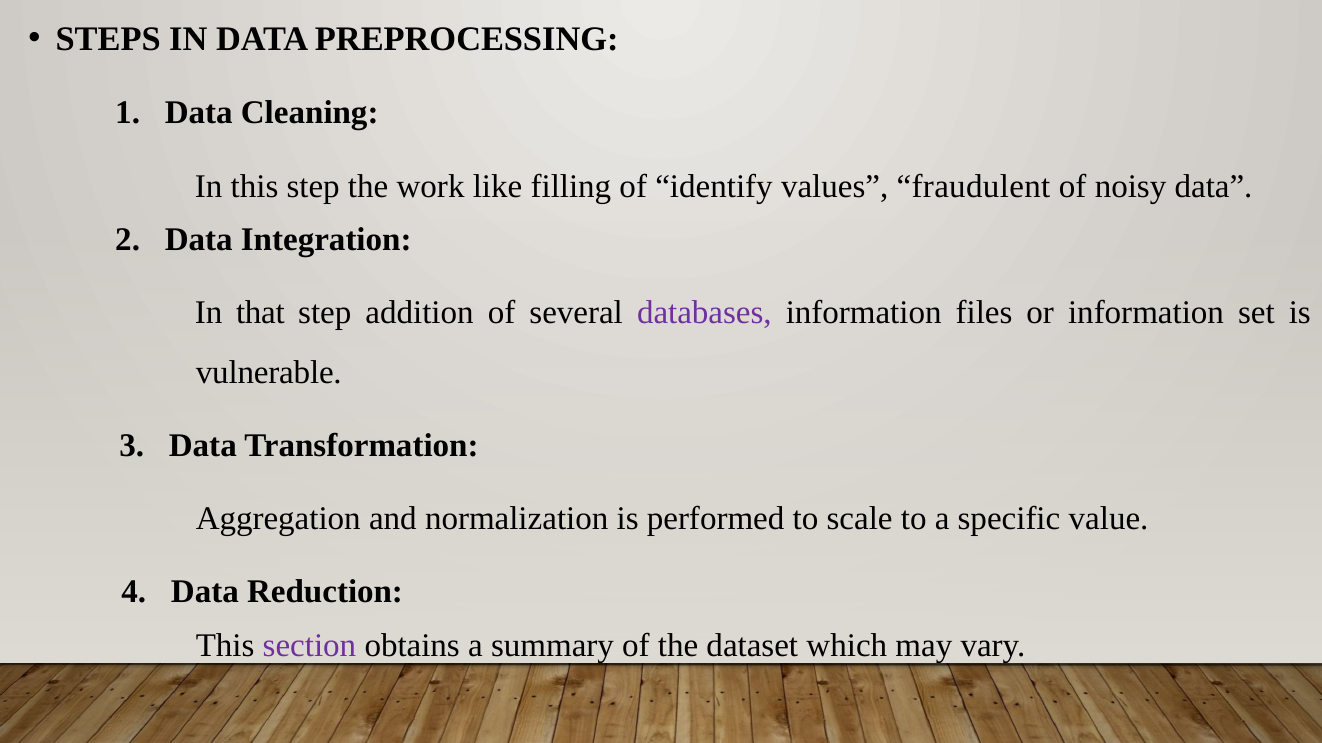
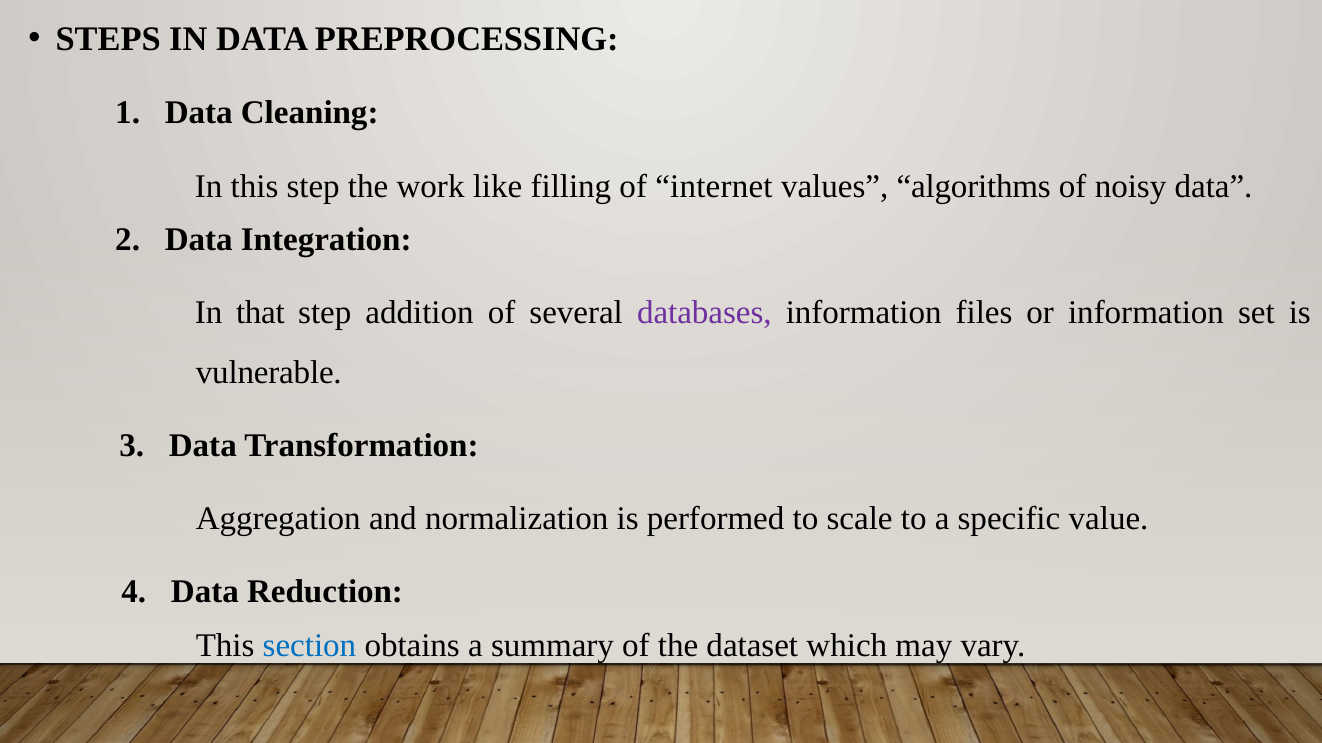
identify: identify -> internet
fraudulent: fraudulent -> algorithms
section colour: purple -> blue
